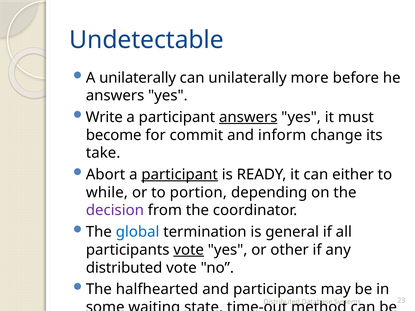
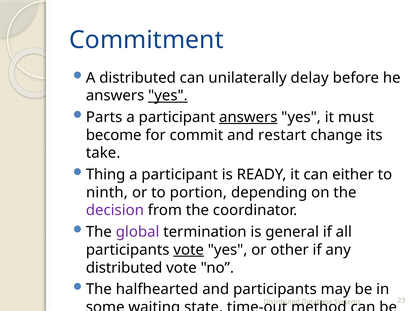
Undetectable: Undetectable -> Commitment
A unilaterally: unilaterally -> distributed
more: more -> delay
yes at (168, 96) underline: none -> present
Write: Write -> Parts
inform: inform -> restart
Abort: Abort -> Thing
participant at (180, 175) underline: present -> none
while: while -> ninth
global colour: blue -> purple
